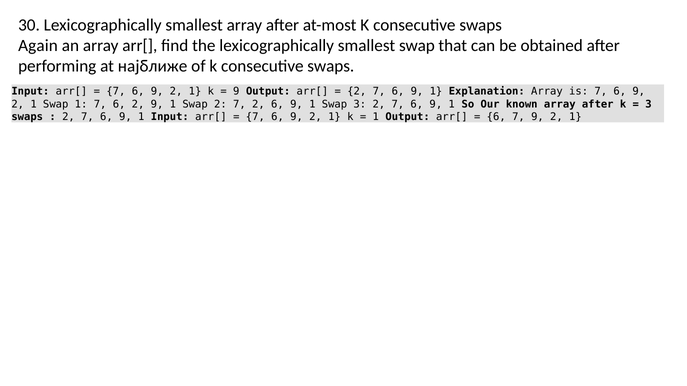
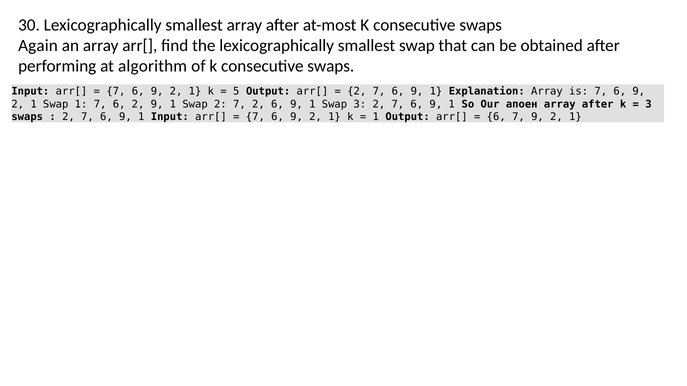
најближе: најближе -> algorithm
9 at (236, 92): 9 -> 5
known: known -> апоен
